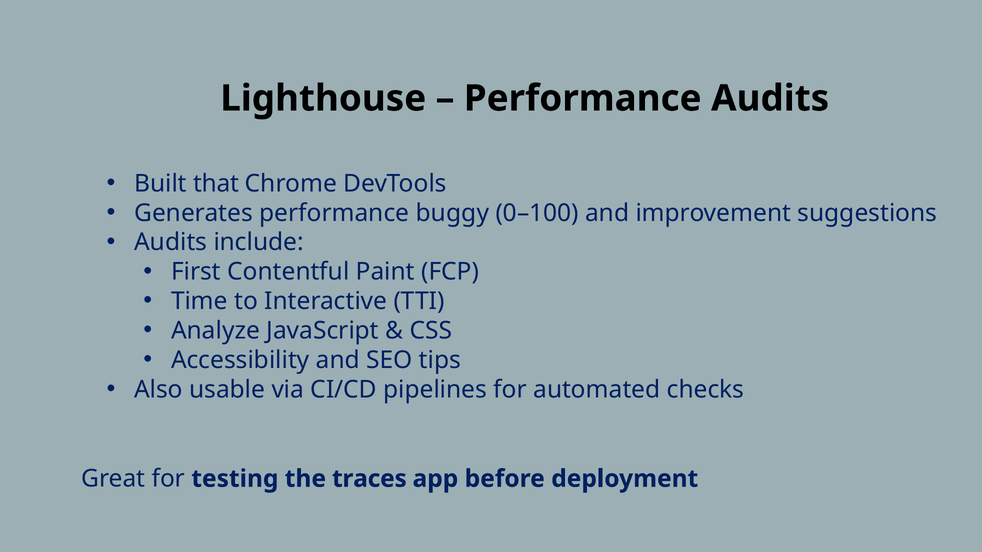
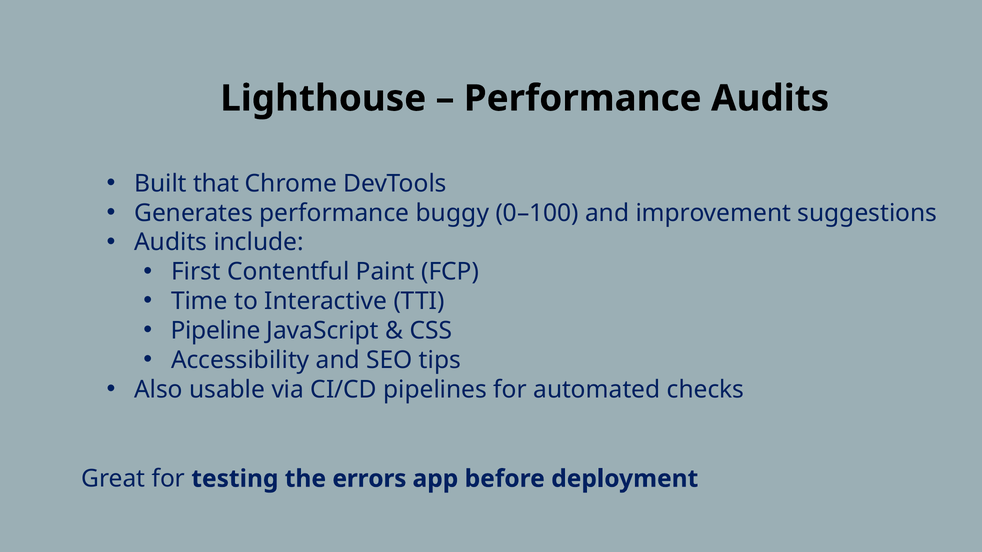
Analyze: Analyze -> Pipeline
traces: traces -> errors
